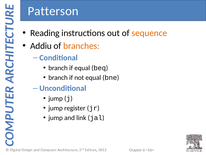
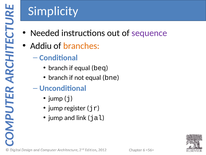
Patterson: Patterson -> Simplicity
Reading: Reading -> Needed
sequence colour: orange -> purple
